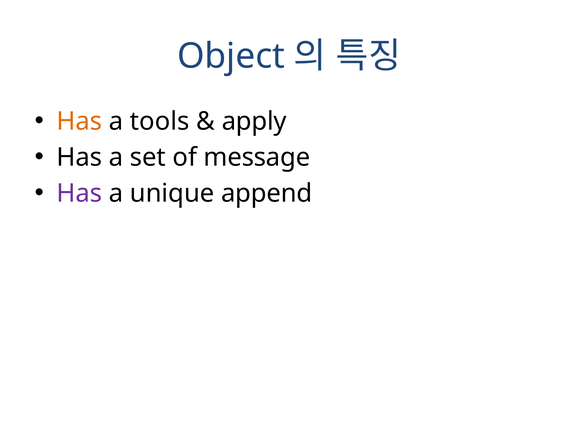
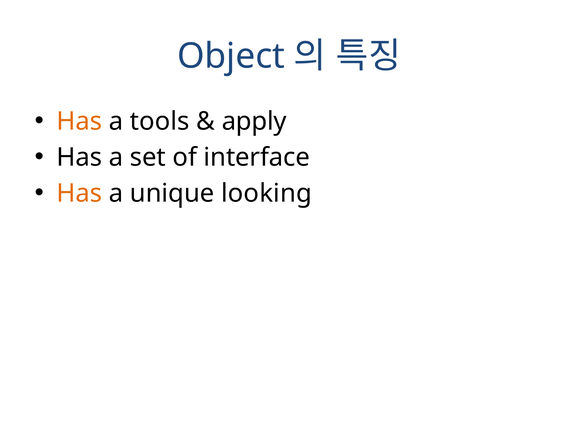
message: message -> interface
Has at (79, 193) colour: purple -> orange
append: append -> looking
